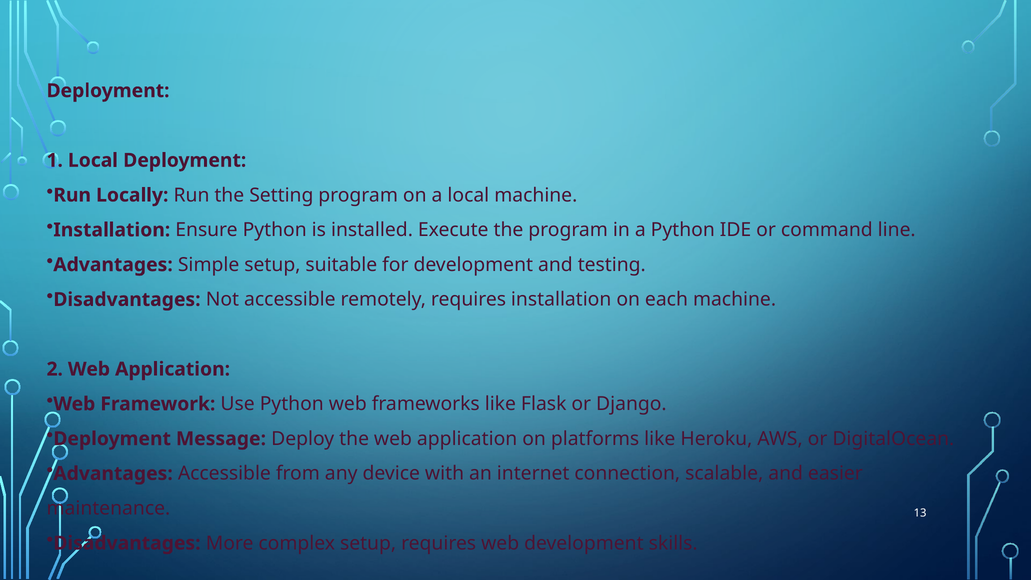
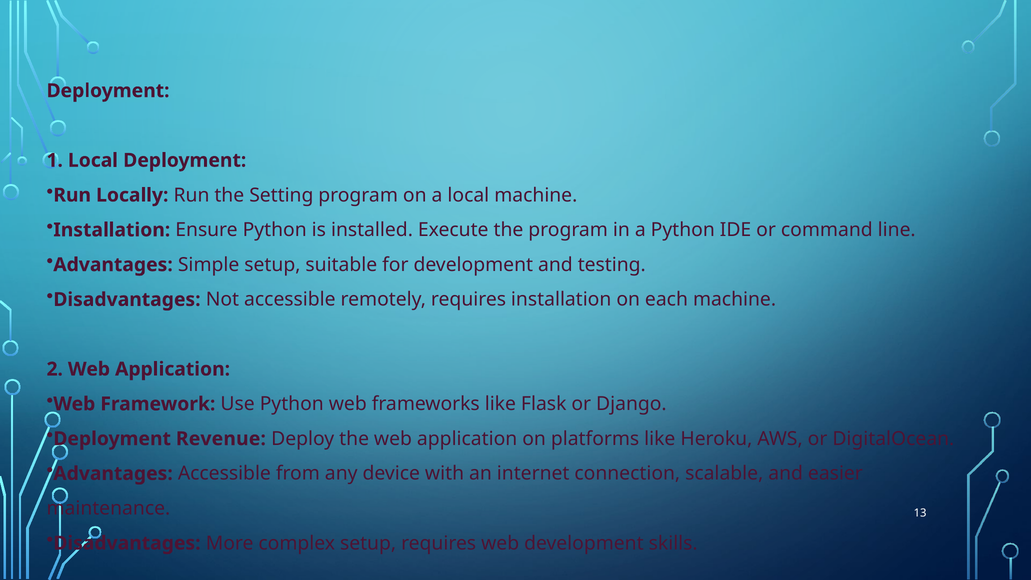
Message: Message -> Revenue
